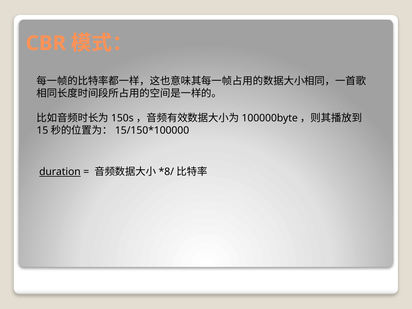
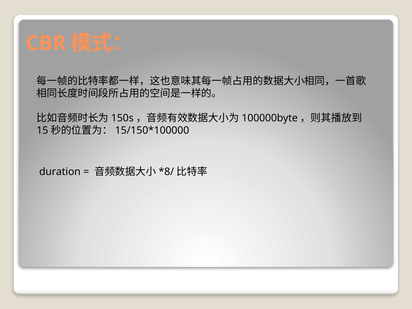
duration underline: present -> none
